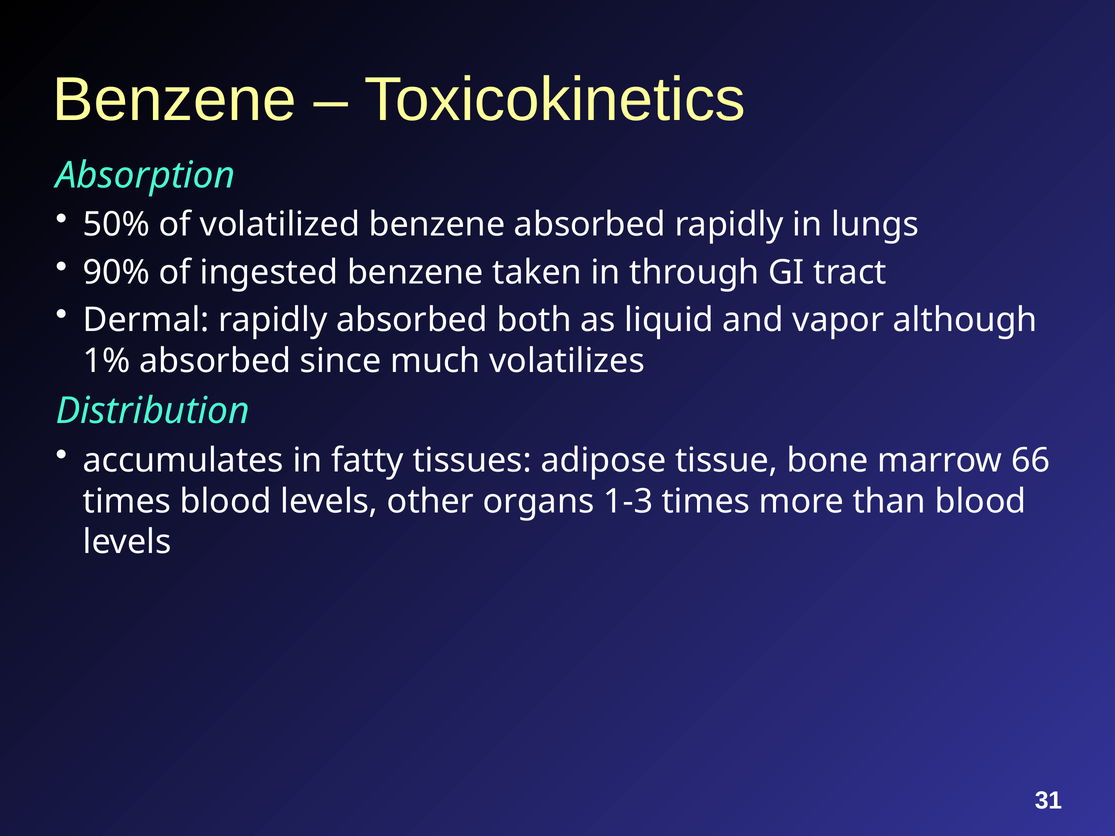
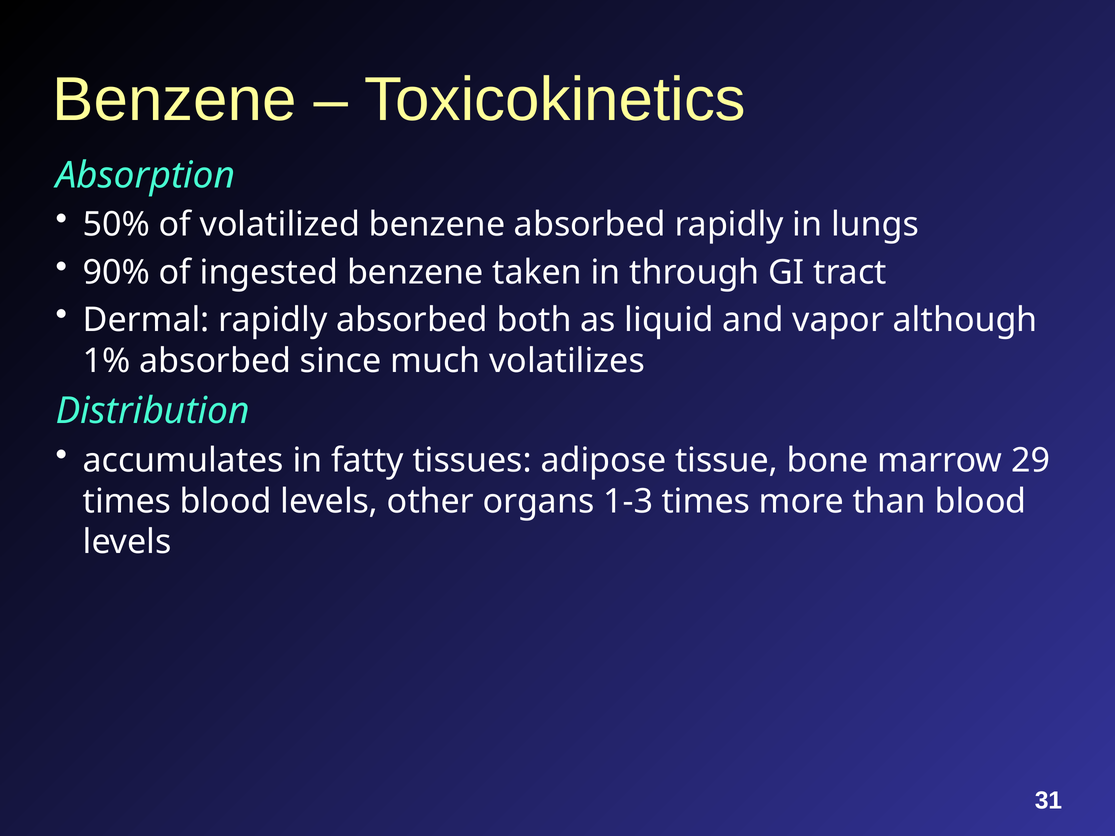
66: 66 -> 29
